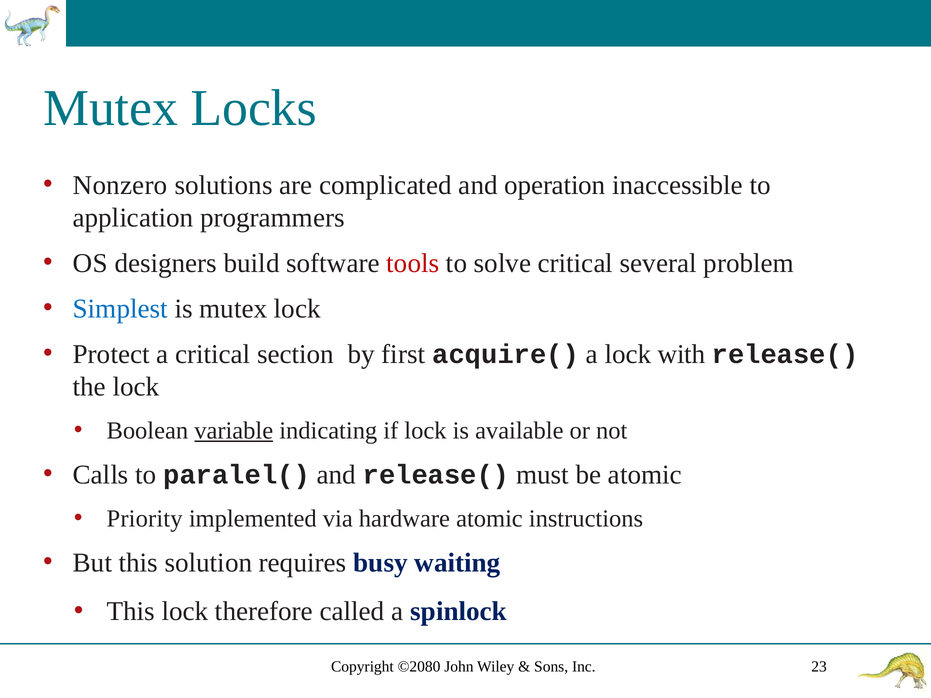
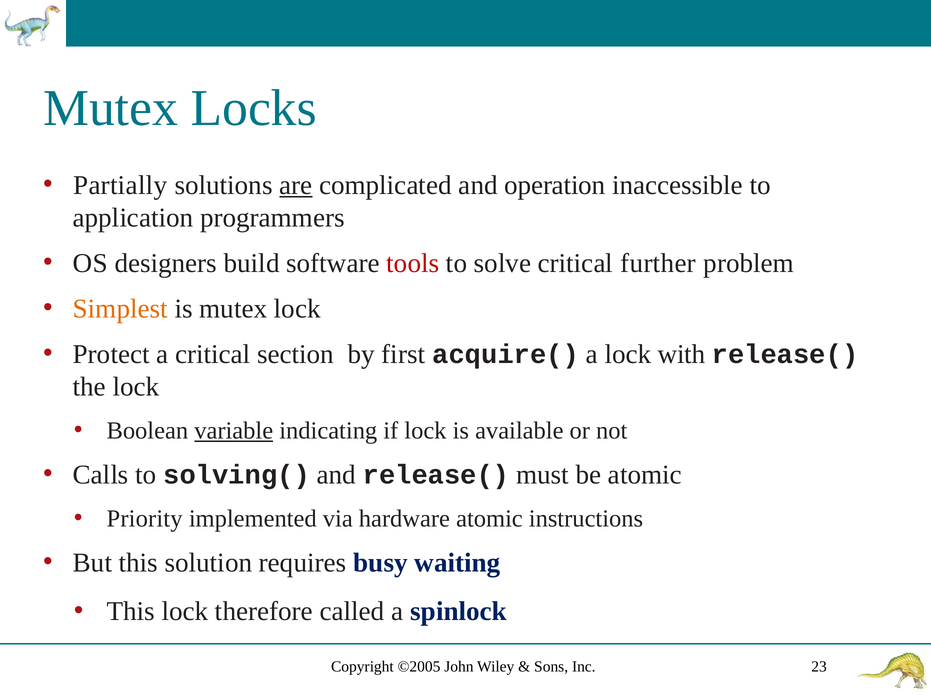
Nonzero: Nonzero -> Partially
are underline: none -> present
several: several -> further
Simplest colour: blue -> orange
paralel(: paralel( -> solving(
©2080: ©2080 -> ©2005
